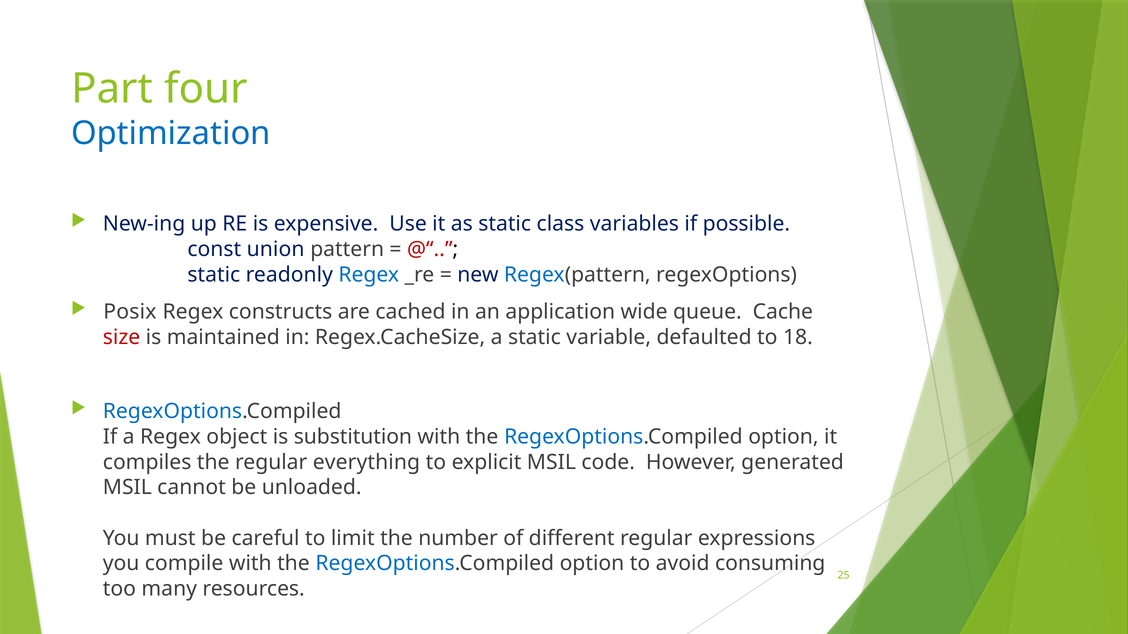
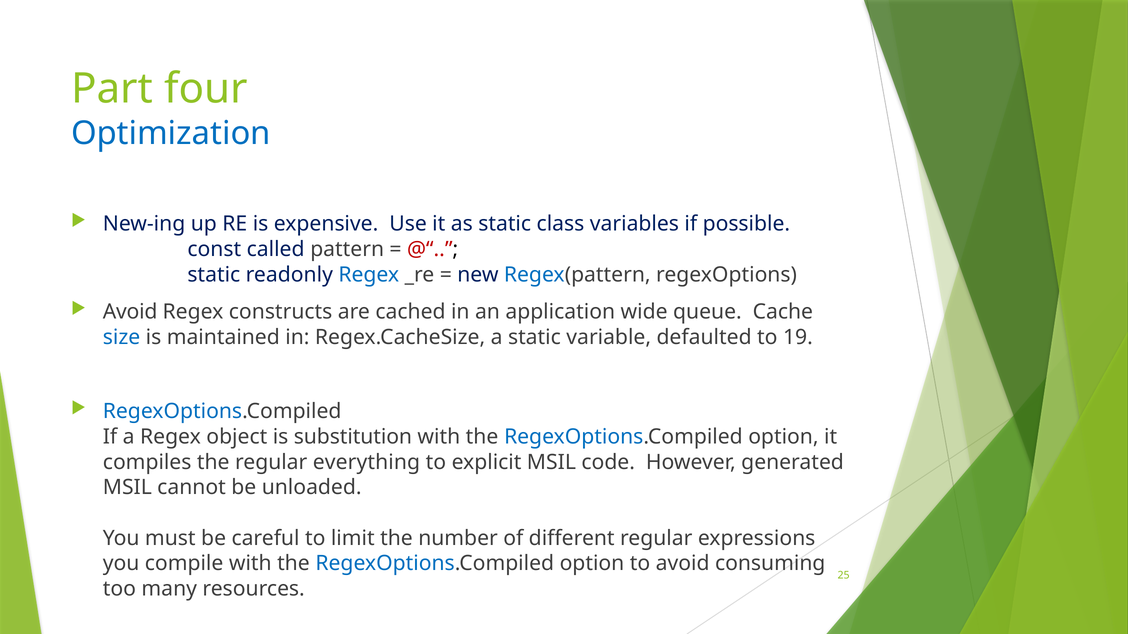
union: union -> called
Posix at (130, 312): Posix -> Avoid
size colour: red -> blue
18: 18 -> 19
